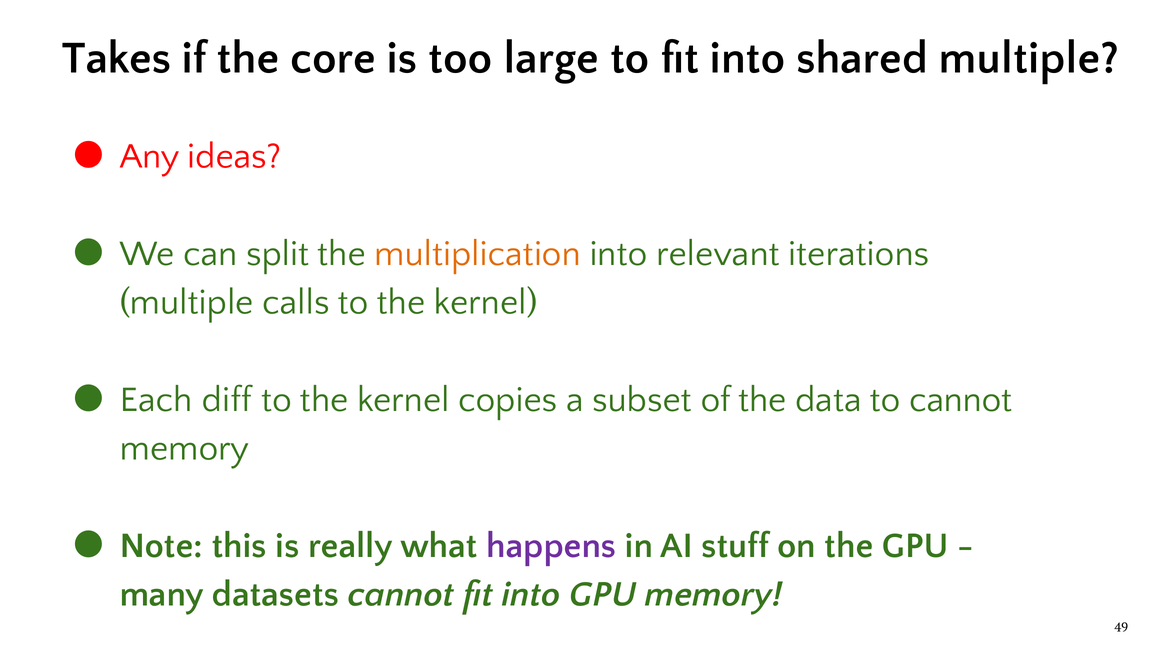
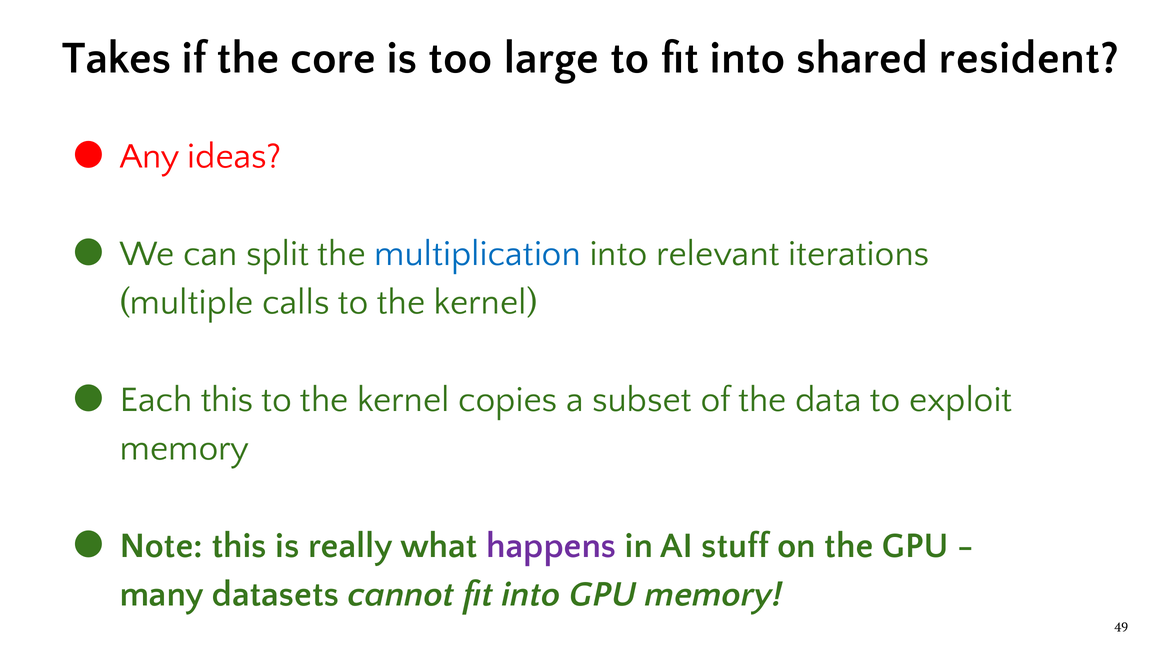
shared multiple: multiple -> resident
multiplication colour: orange -> blue
Each diff: diff -> this
to cannot: cannot -> exploit
